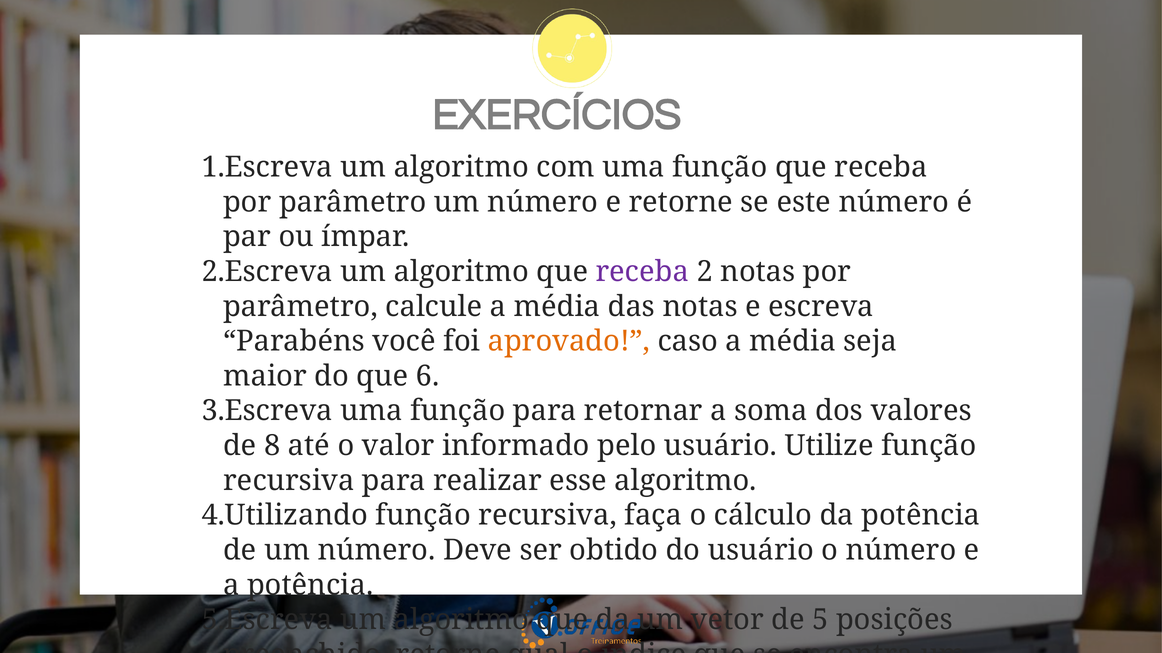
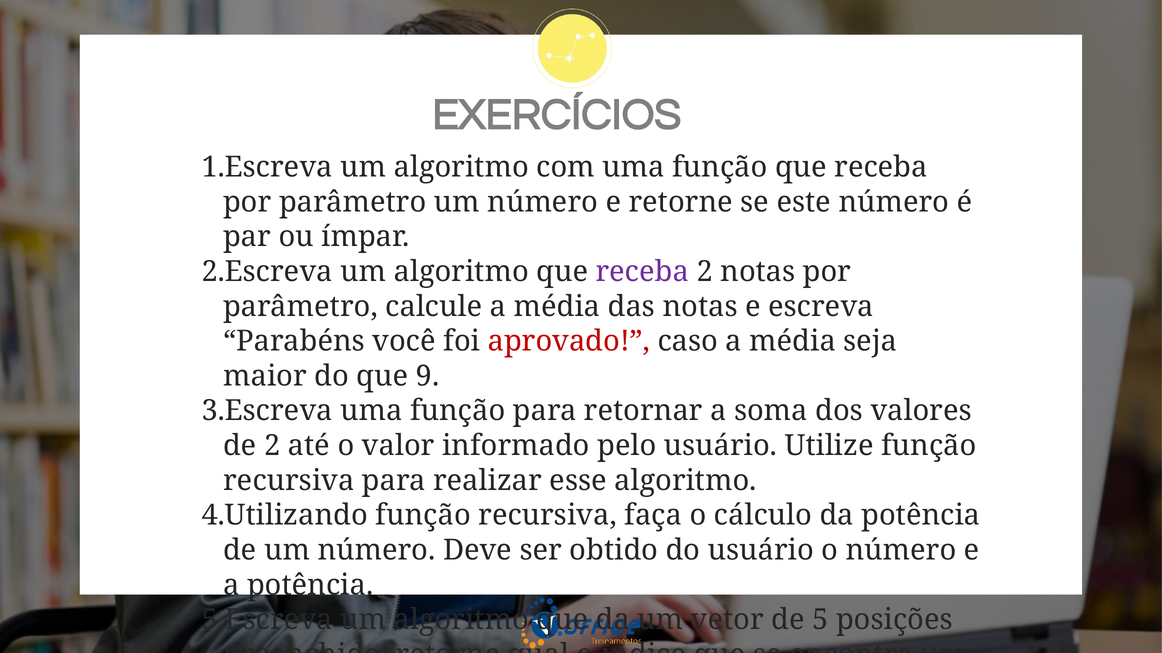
aprovado colour: orange -> red
6: 6 -> 9
de 8: 8 -> 2
